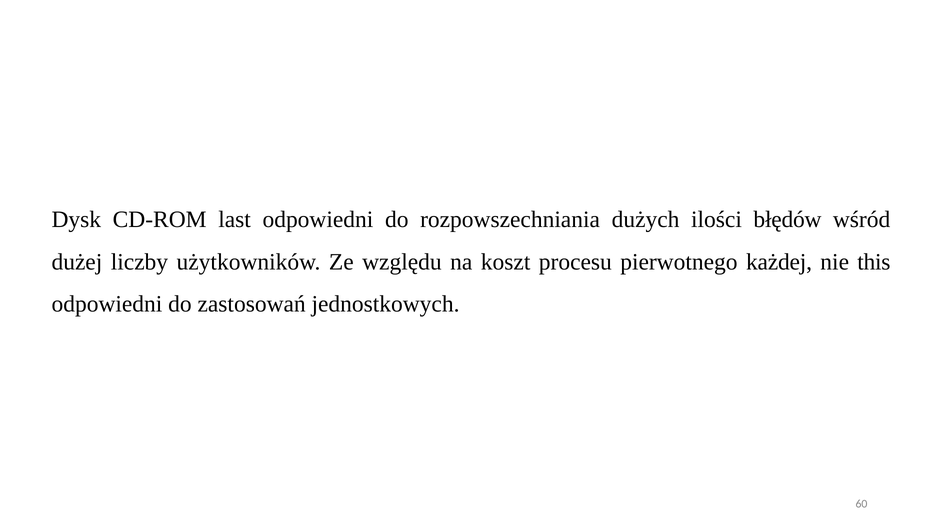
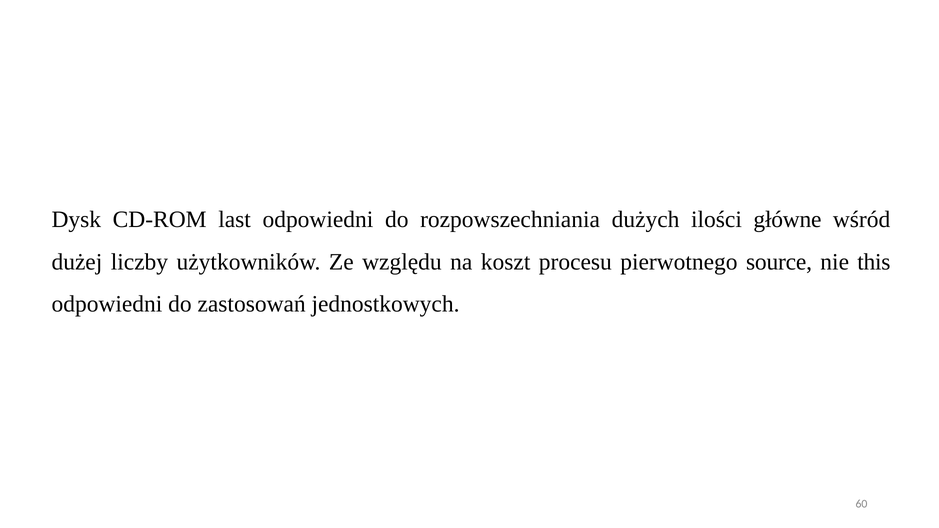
błędów: błędów -> główne
każdej: każdej -> source
